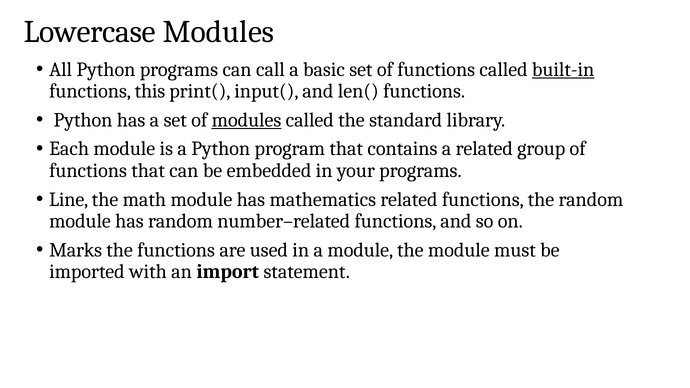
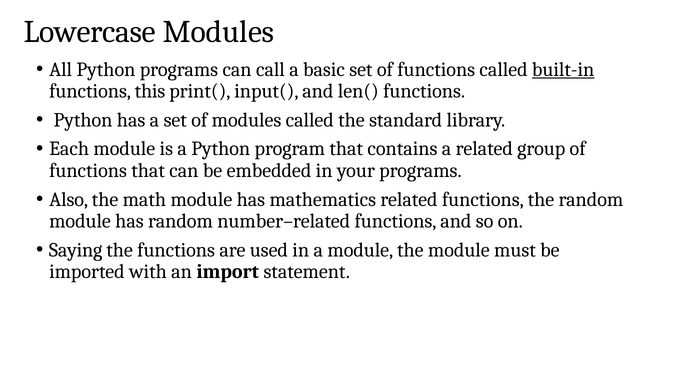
modules at (246, 120) underline: present -> none
Line: Line -> Also
Marks: Marks -> Saying
